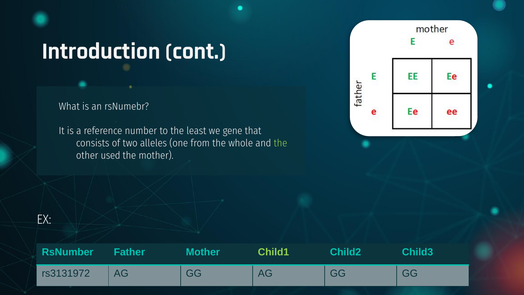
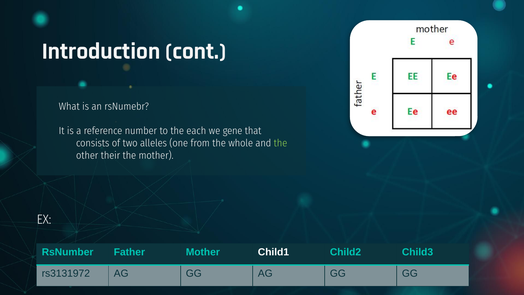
least: least -> each
used: used -> their
Child1 colour: light green -> white
